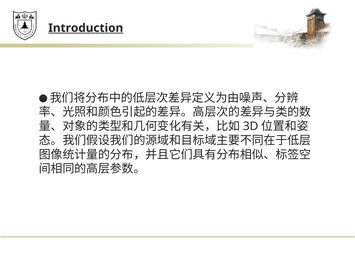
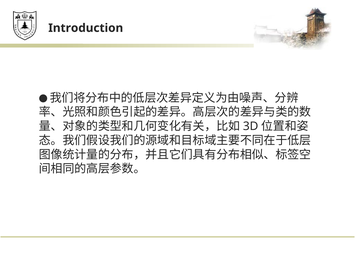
Introduction underline: present -> none
